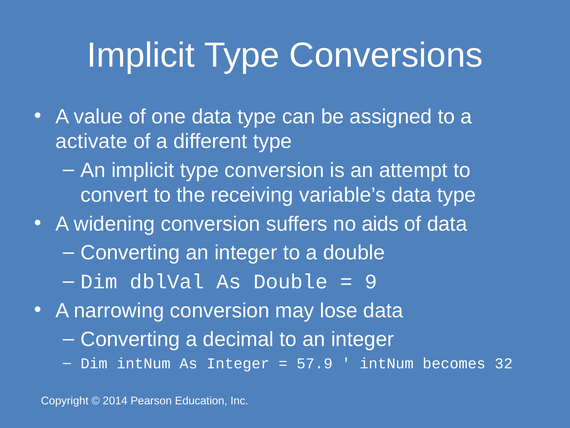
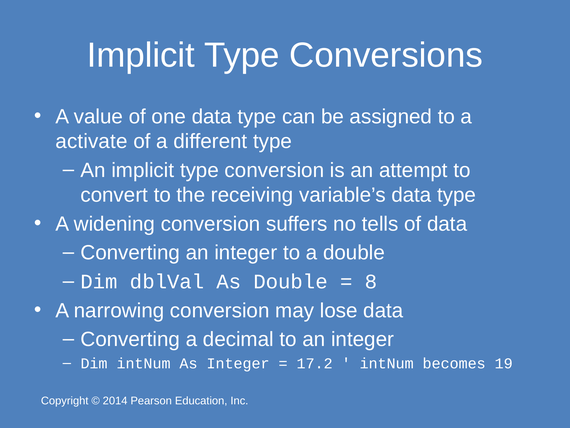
aids: aids -> tells
9: 9 -> 8
57.9: 57.9 -> 17.2
32: 32 -> 19
